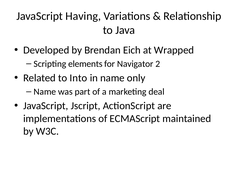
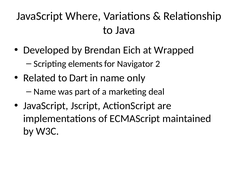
Having: Having -> Where
Into: Into -> Dart
